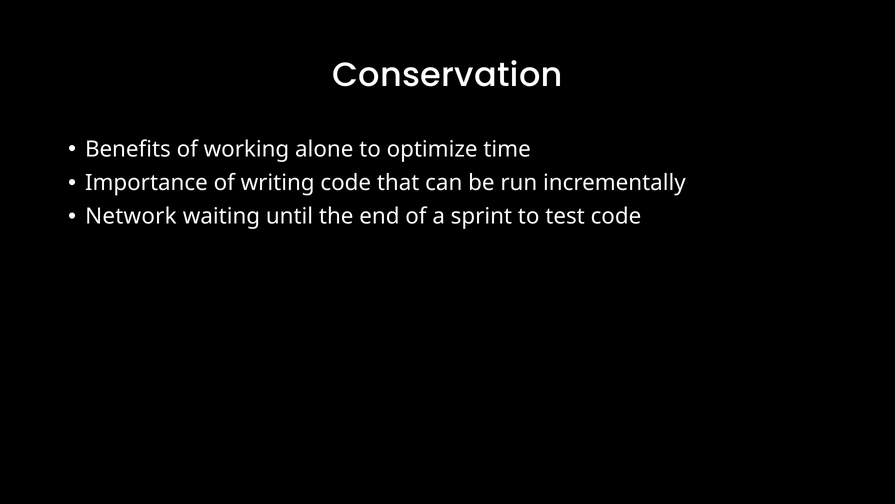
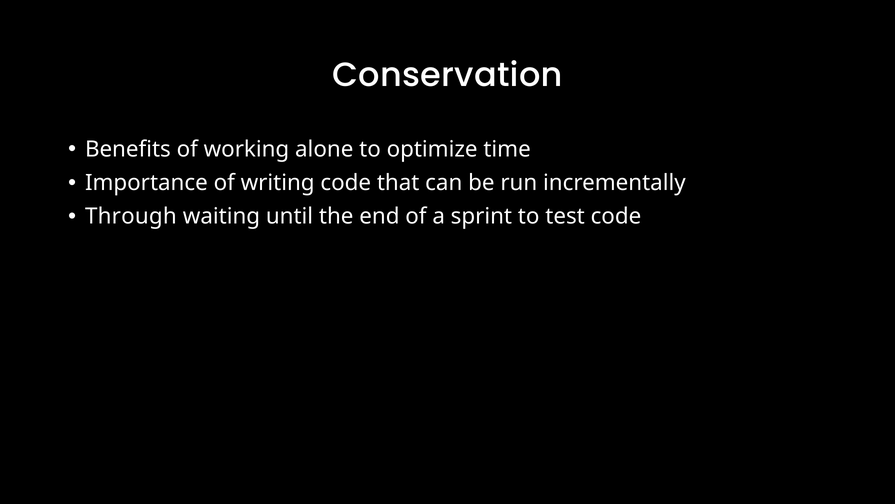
Network: Network -> Through
